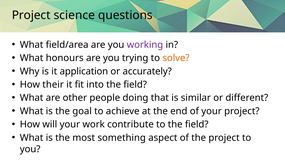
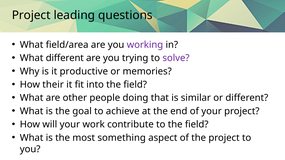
science: science -> leading
What honours: honours -> different
solve colour: orange -> purple
application: application -> productive
accurately: accurately -> memories
